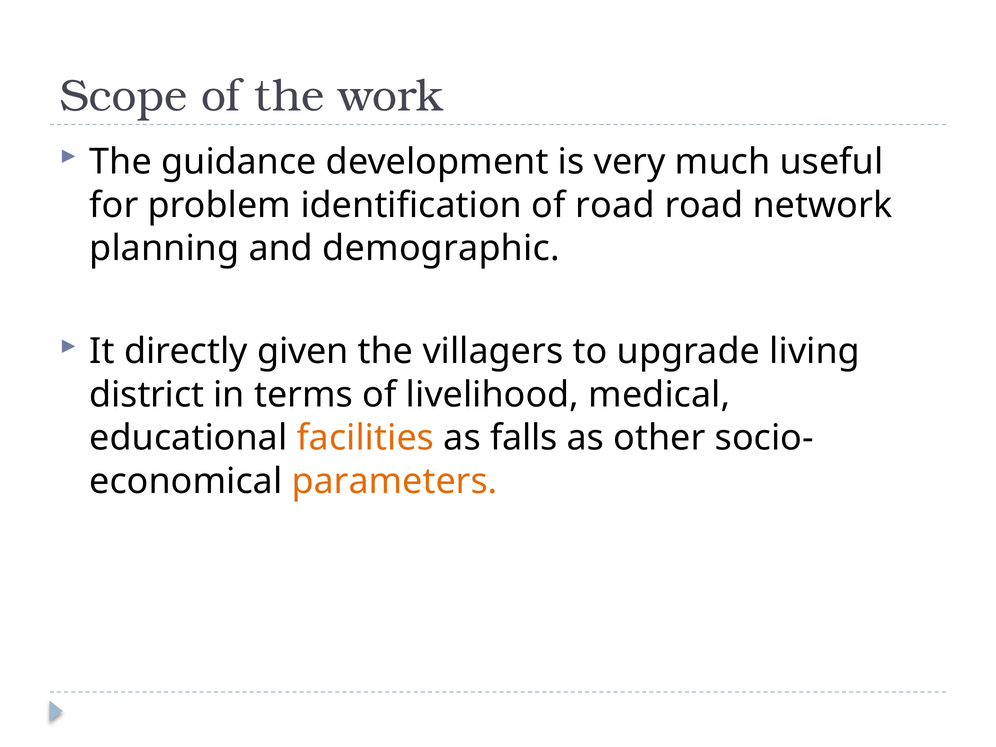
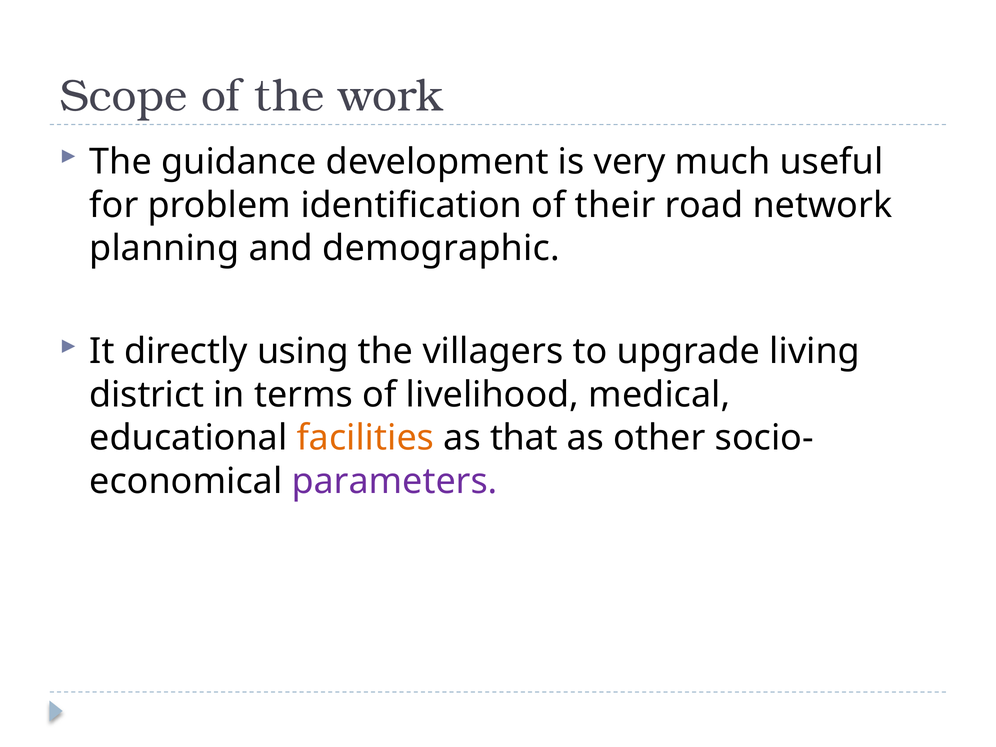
of road: road -> their
given: given -> using
falls: falls -> that
parameters colour: orange -> purple
